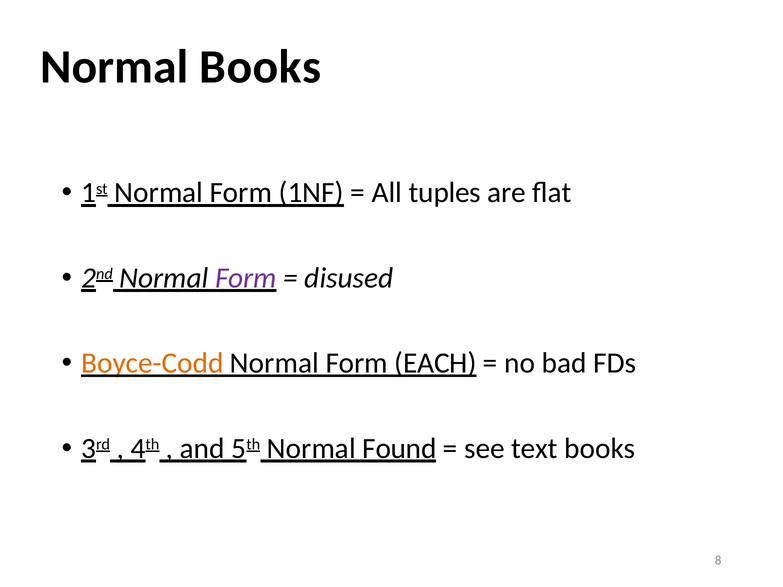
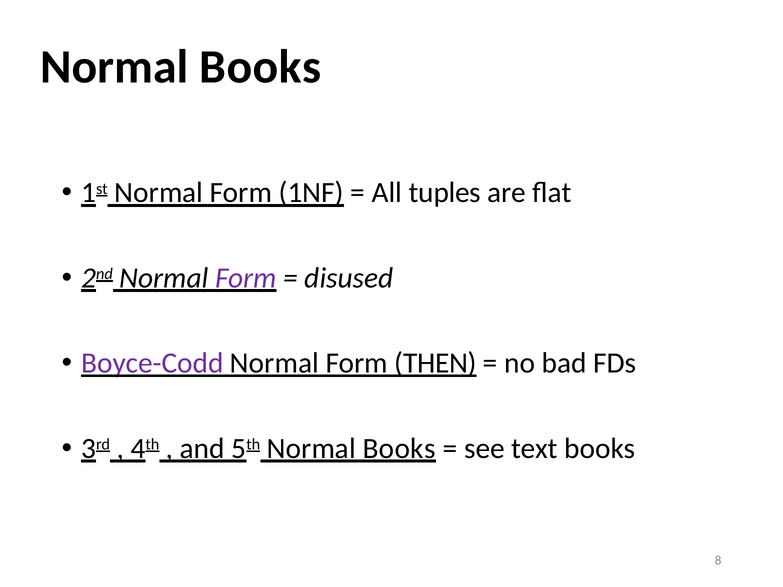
Boyce-Codd colour: orange -> purple
EACH: EACH -> THEN
5th Normal Found: Found -> Books
